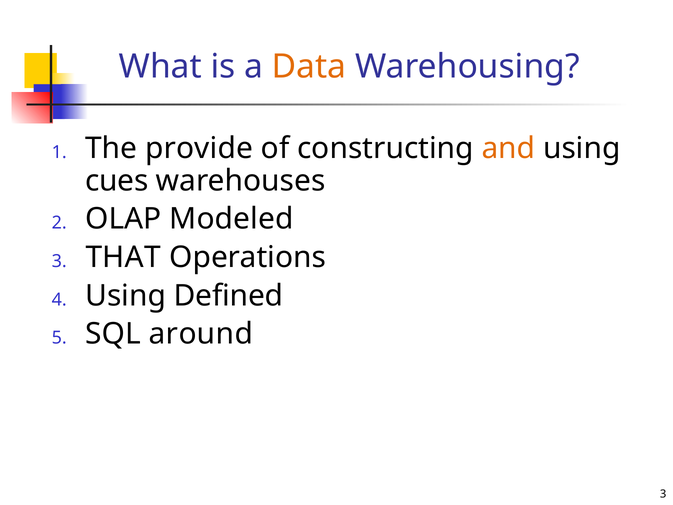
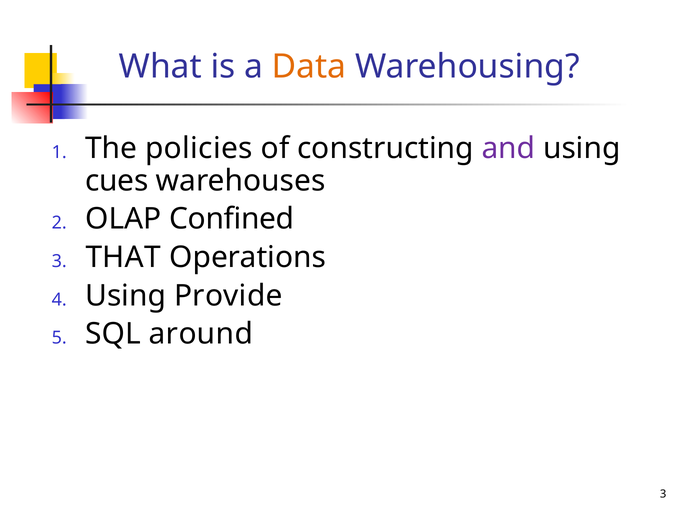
provide: provide -> policies
and colour: orange -> purple
Modeled: Modeled -> Confined
Defined: Defined -> Provide
